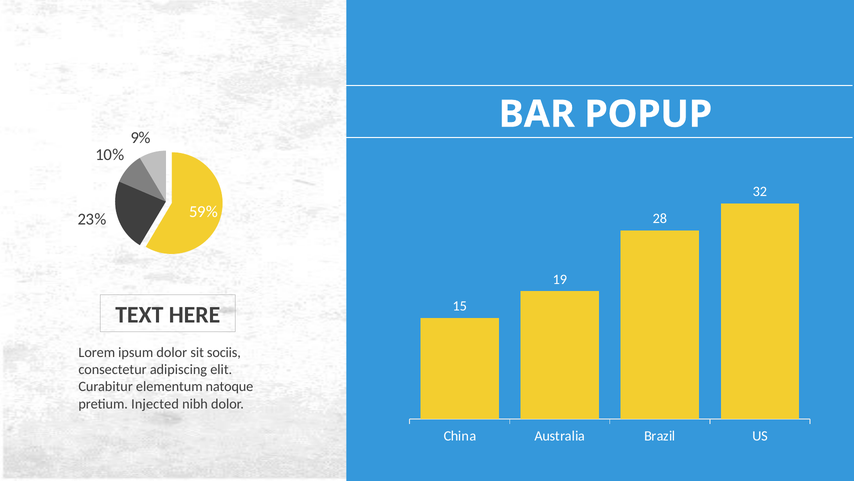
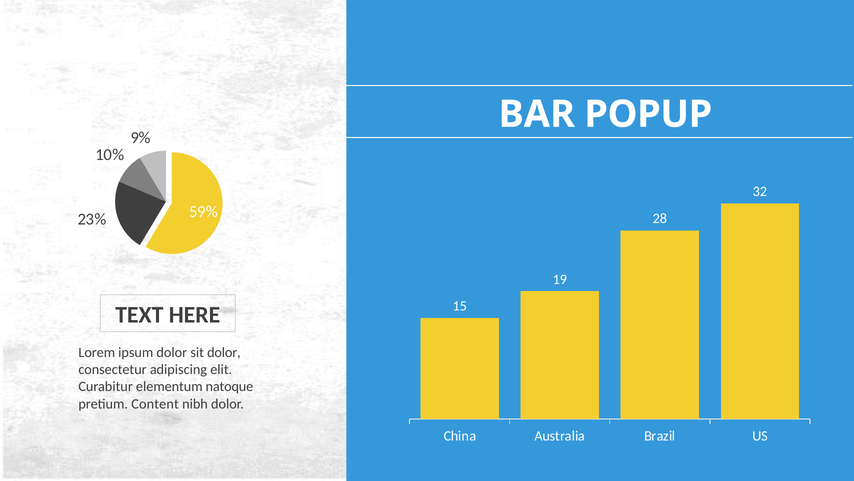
sit sociis: sociis -> dolor
Injected: Injected -> Content
